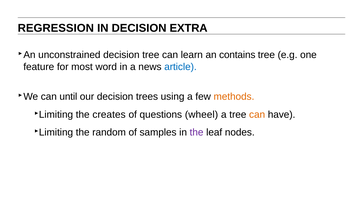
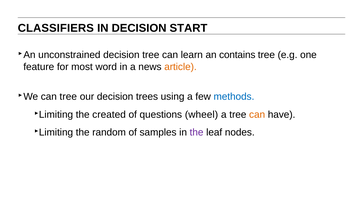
REGRESSION: REGRESSION -> CLASSIFIERS
EXTRA: EXTRA -> START
article colour: blue -> orange
can until: until -> tree
methods colour: orange -> blue
creates: creates -> created
